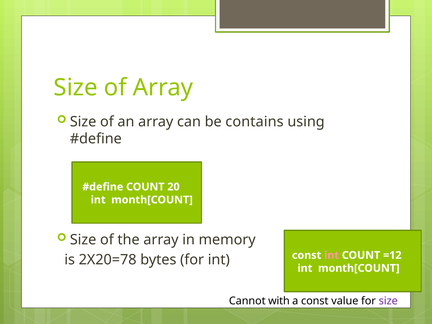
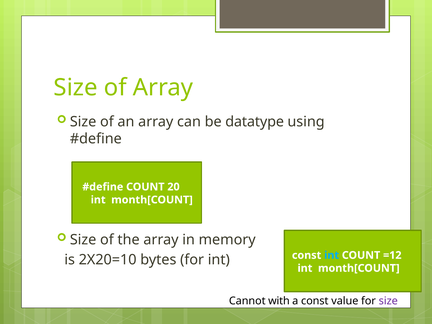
contains: contains -> datatype
int at (332, 255) colour: pink -> light blue
2X20=78: 2X20=78 -> 2X20=10
